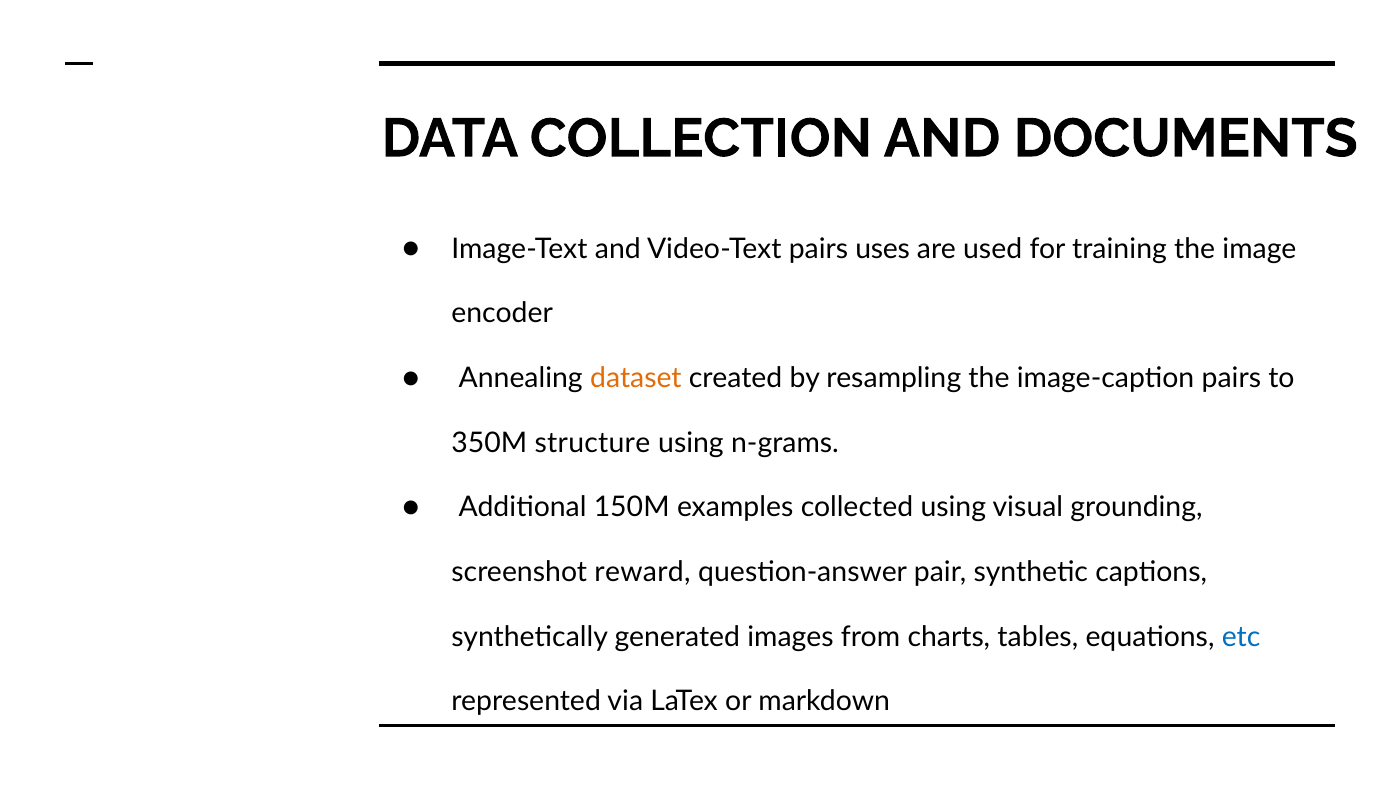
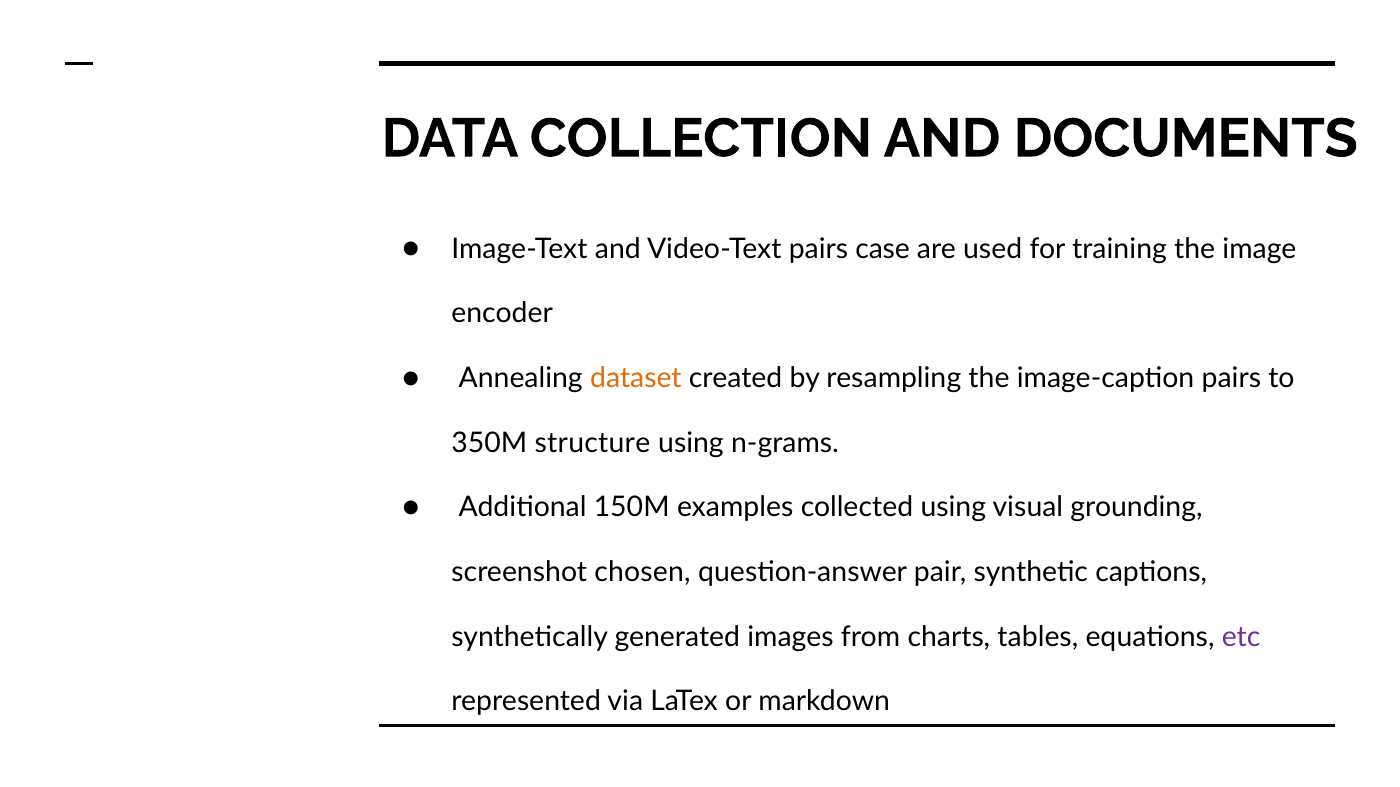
uses: uses -> case
reward: reward -> chosen
etc colour: blue -> purple
